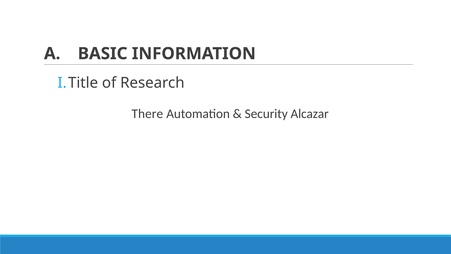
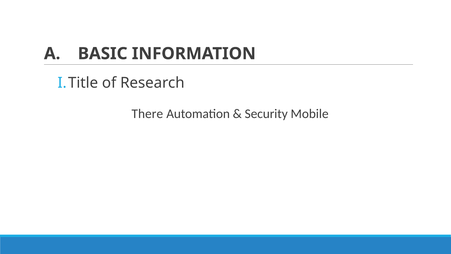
Alcazar: Alcazar -> Mobile
